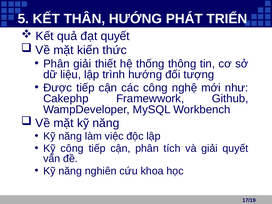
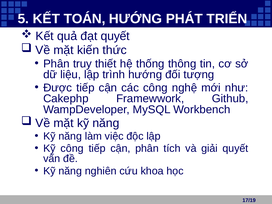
THÂN: THÂN -> TOÁN
Phân giải: giải -> truy
